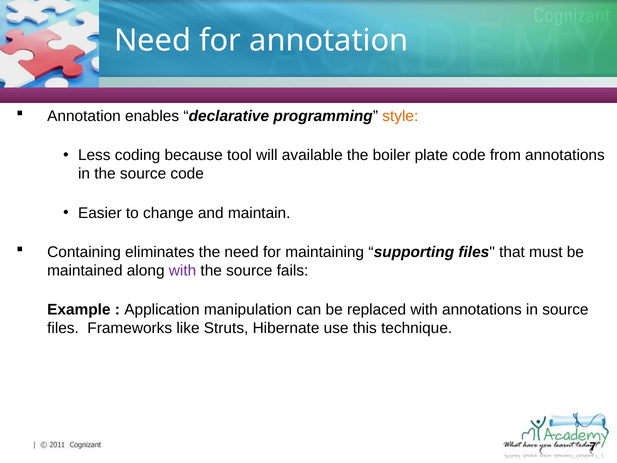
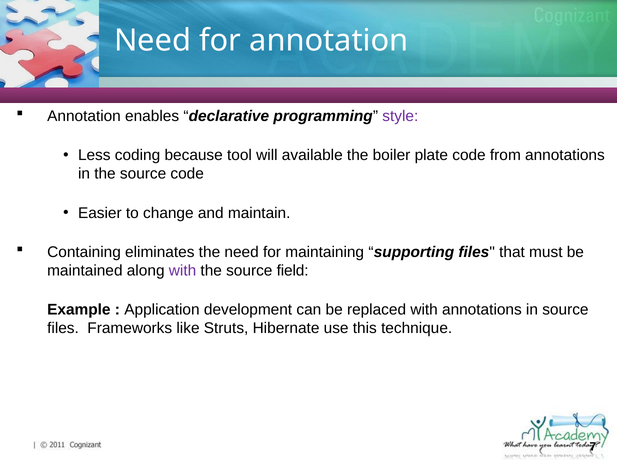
style colour: orange -> purple
fails: fails -> field
manipulation: manipulation -> development
